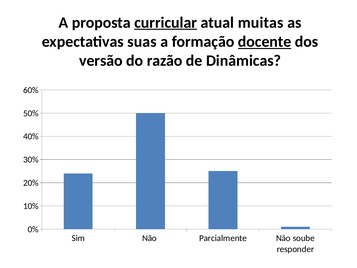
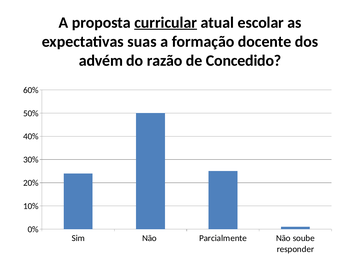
muitas: muitas -> escolar
docente underline: present -> none
versão: versão -> advém
Dinâmicas: Dinâmicas -> Concedido
